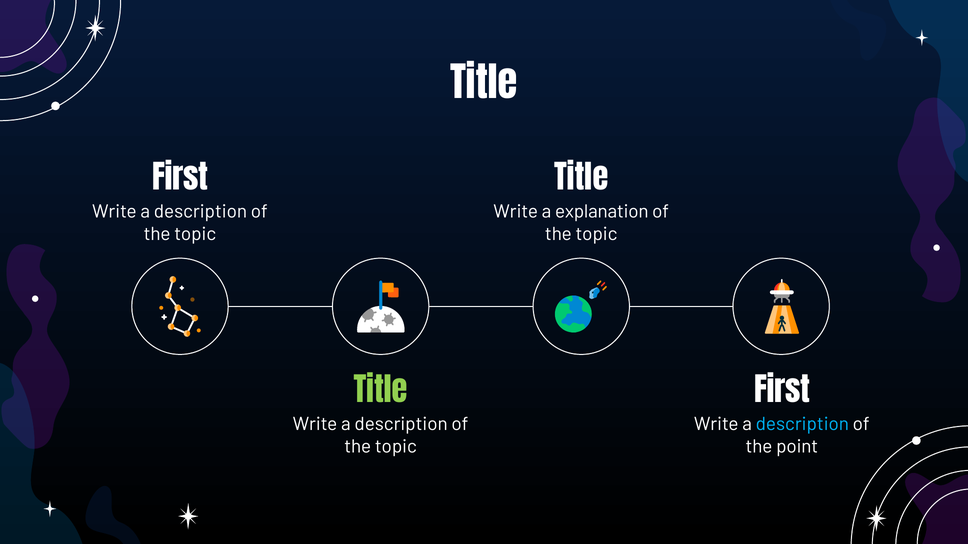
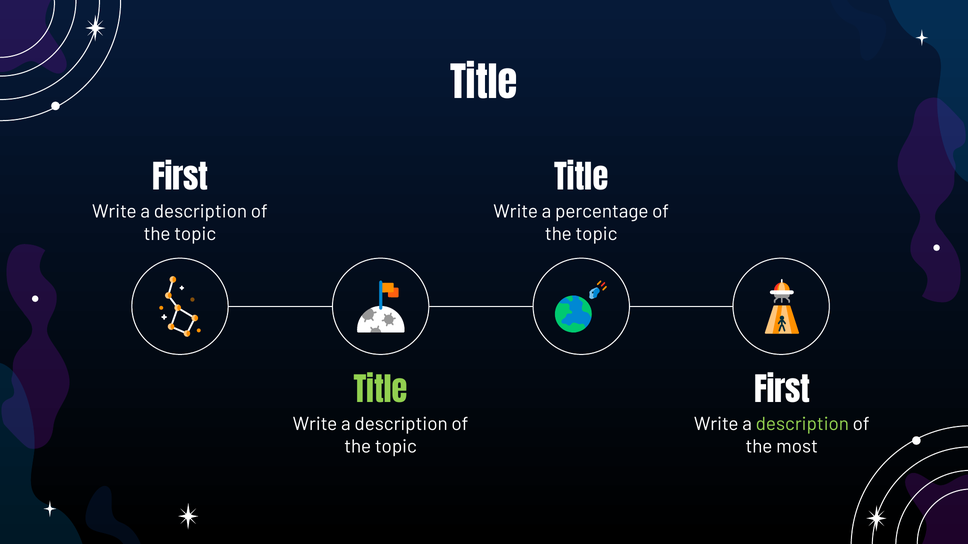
explanation: explanation -> percentage
description at (802, 424) colour: light blue -> light green
point: point -> most
